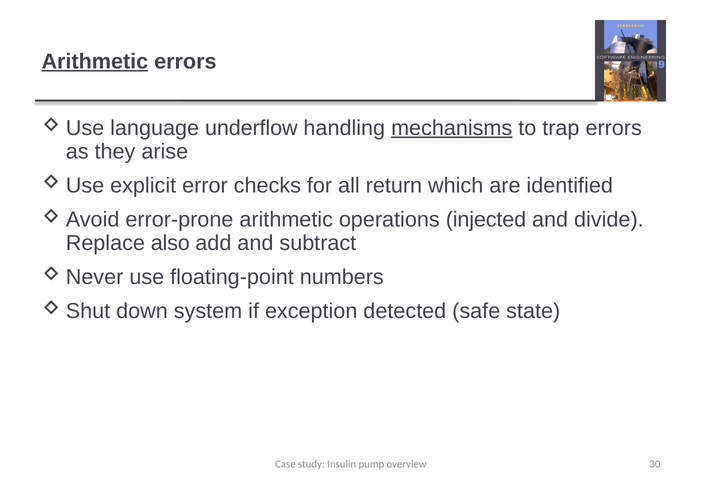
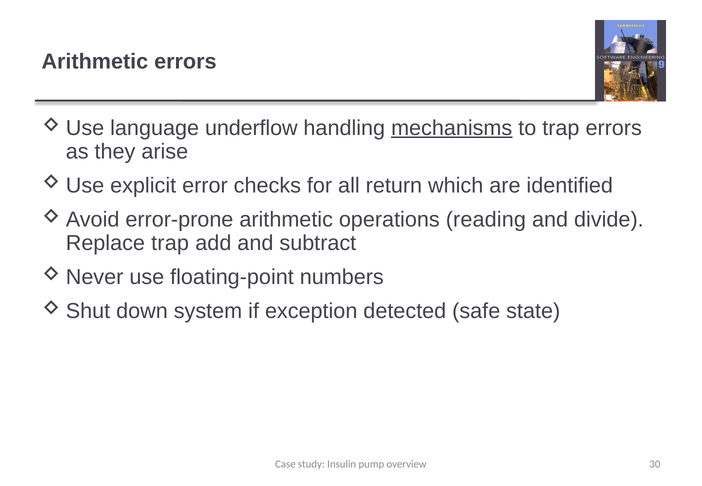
Arithmetic at (95, 61) underline: present -> none
injected: injected -> reading
Replace also: also -> trap
